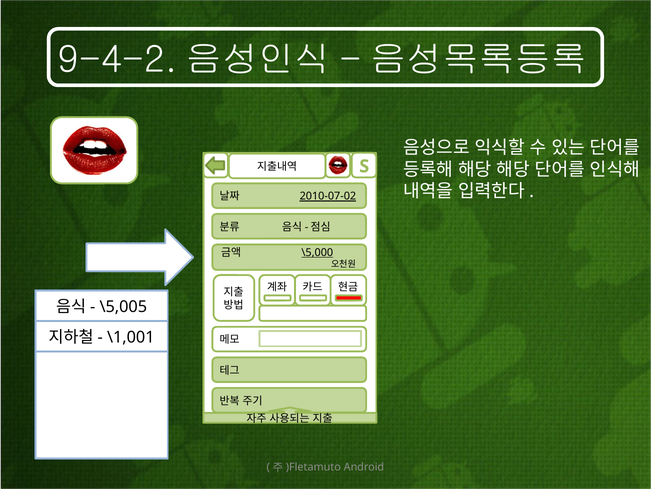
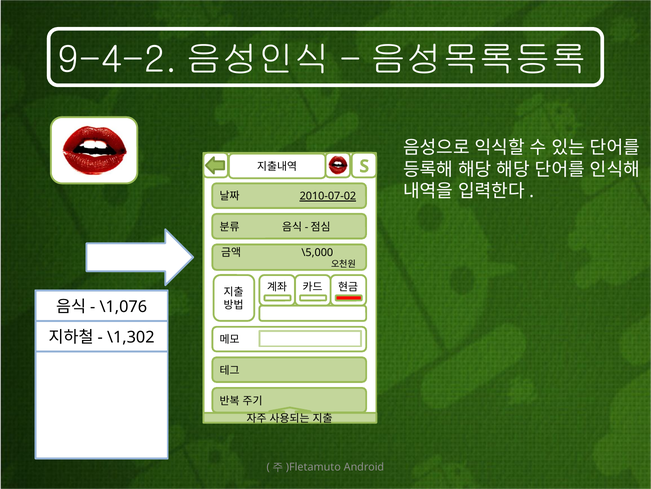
\5,000 underline: present -> none
\5,005: \5,005 -> \1,076
\1,001: \1,001 -> \1,302
